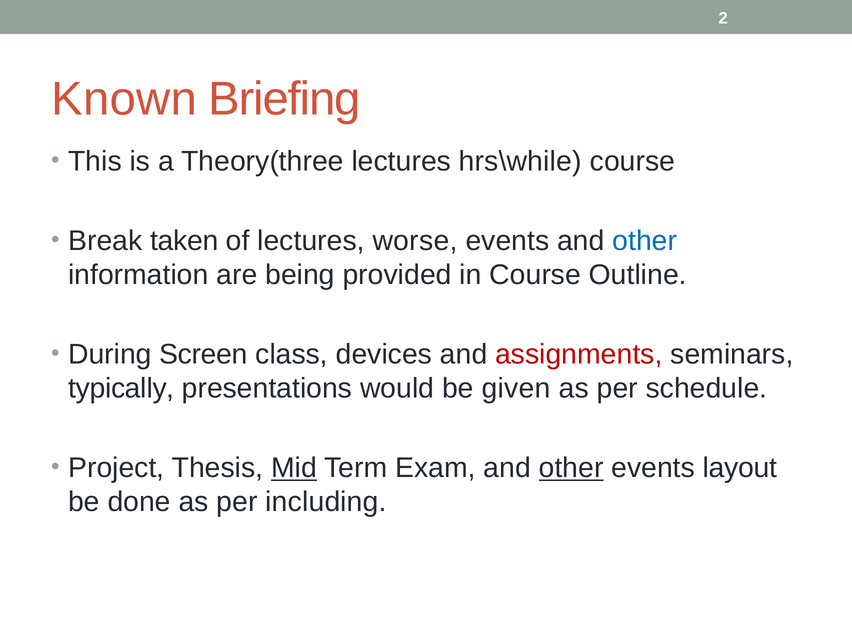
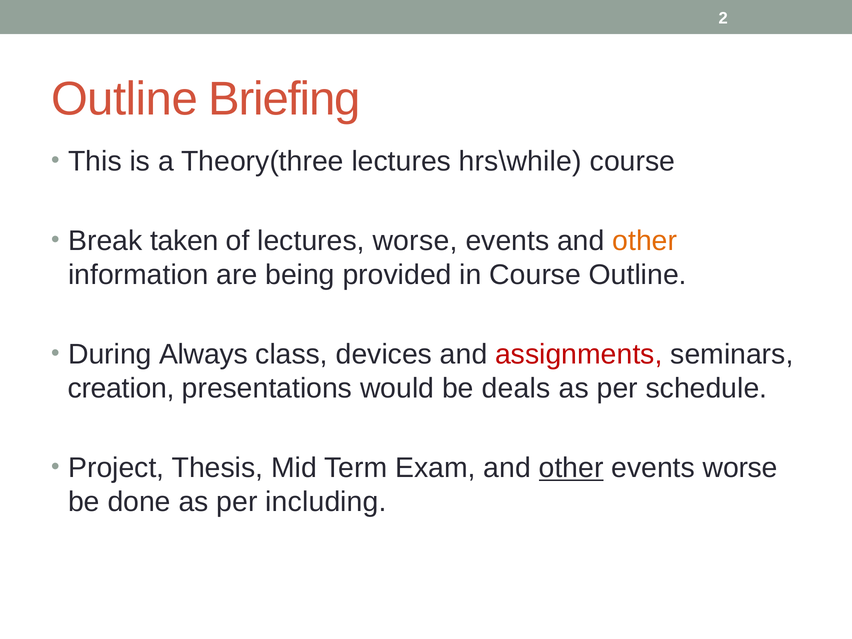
Known at (124, 99): Known -> Outline
other at (645, 241) colour: blue -> orange
Screen: Screen -> Always
typically: typically -> creation
given: given -> deals
Mid underline: present -> none
events layout: layout -> worse
